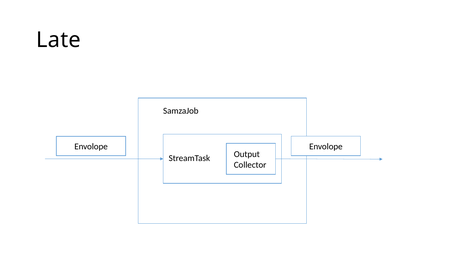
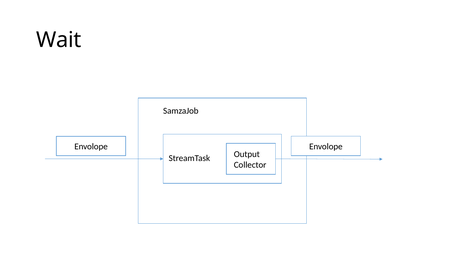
Late: Late -> Wait
